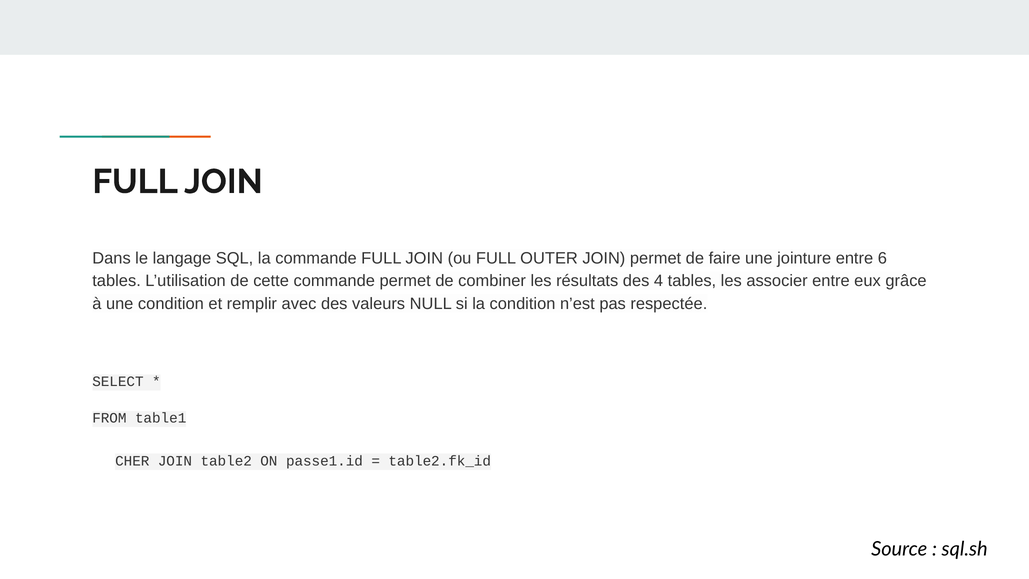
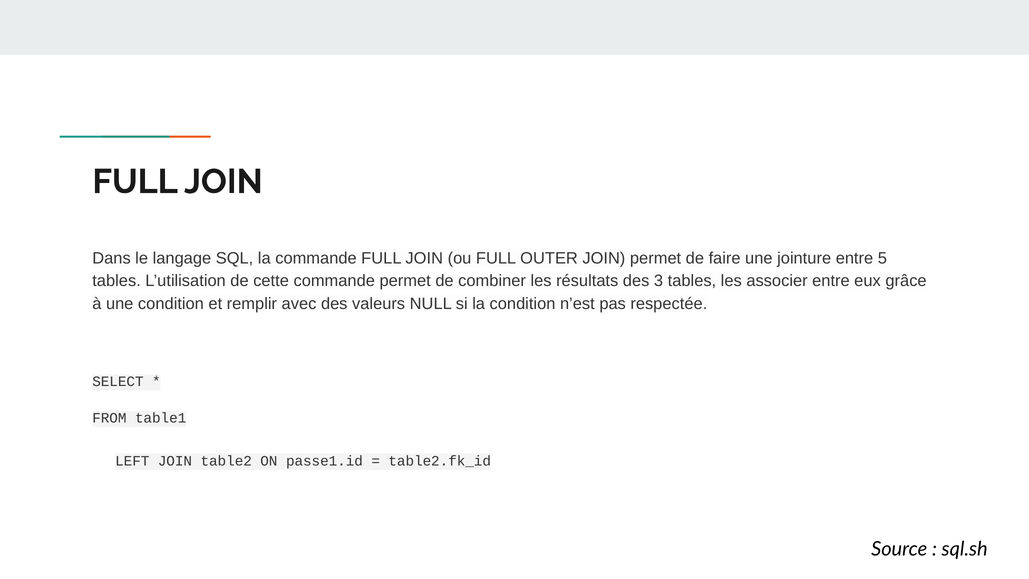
6: 6 -> 5
4: 4 -> 3
CHER: CHER -> LEFT
